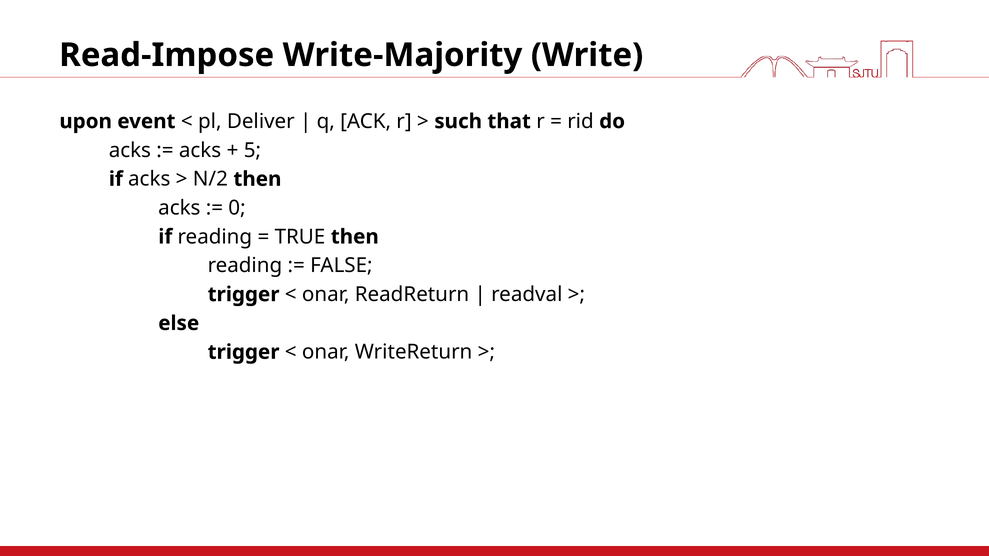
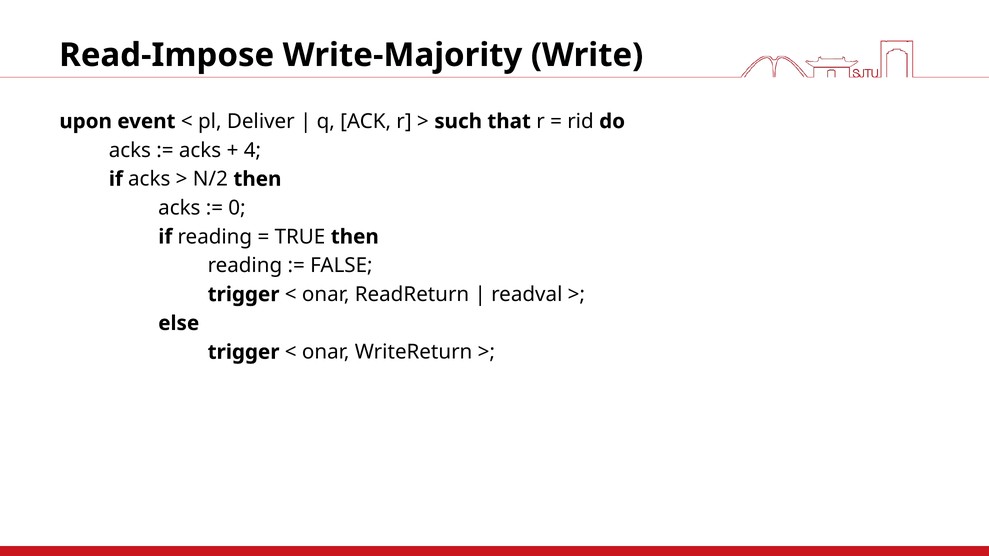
5: 5 -> 4
